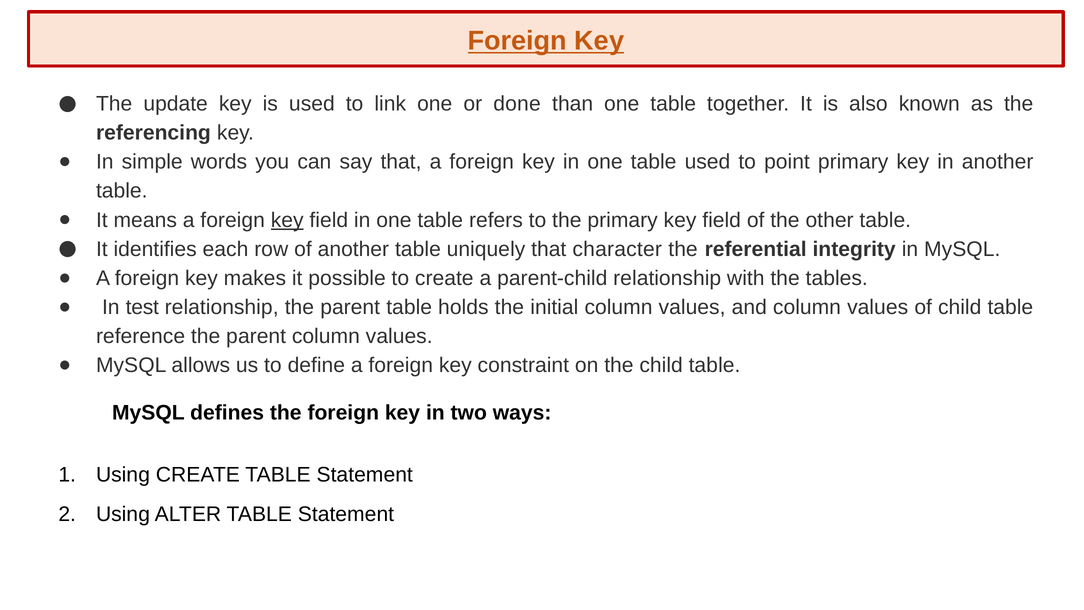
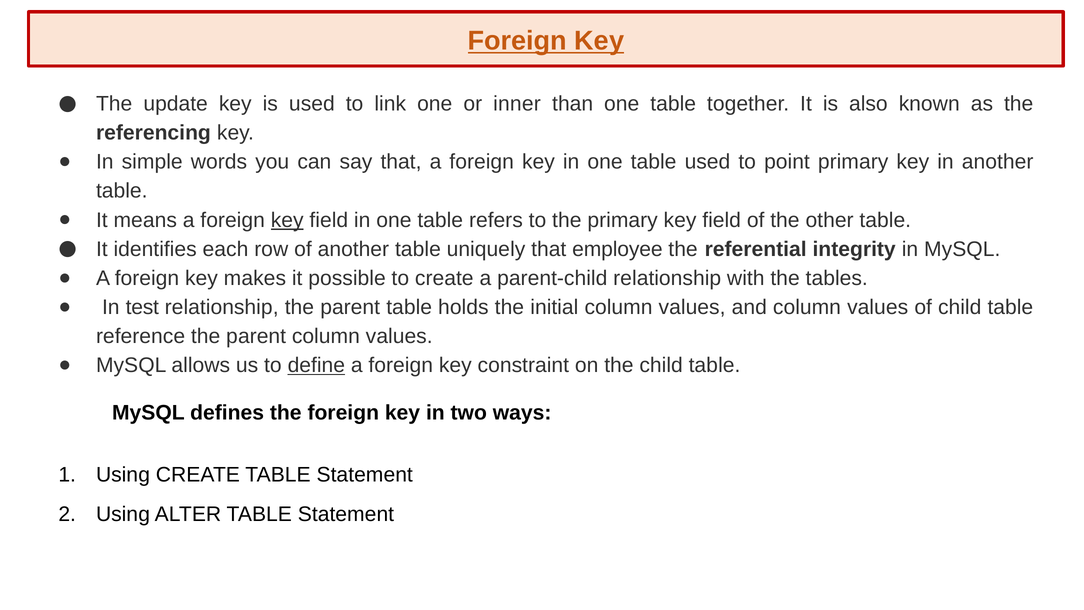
done: done -> inner
character: character -> employee
define underline: none -> present
